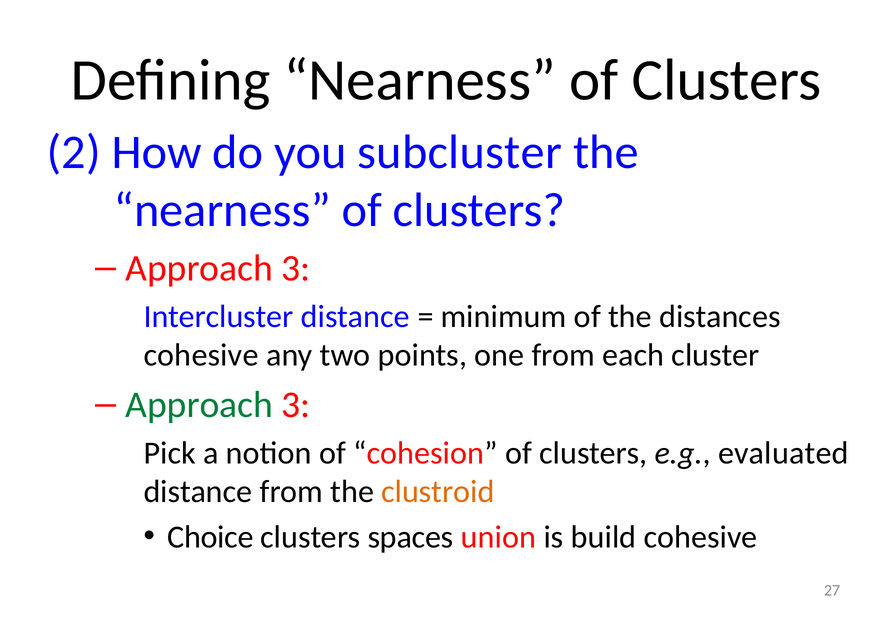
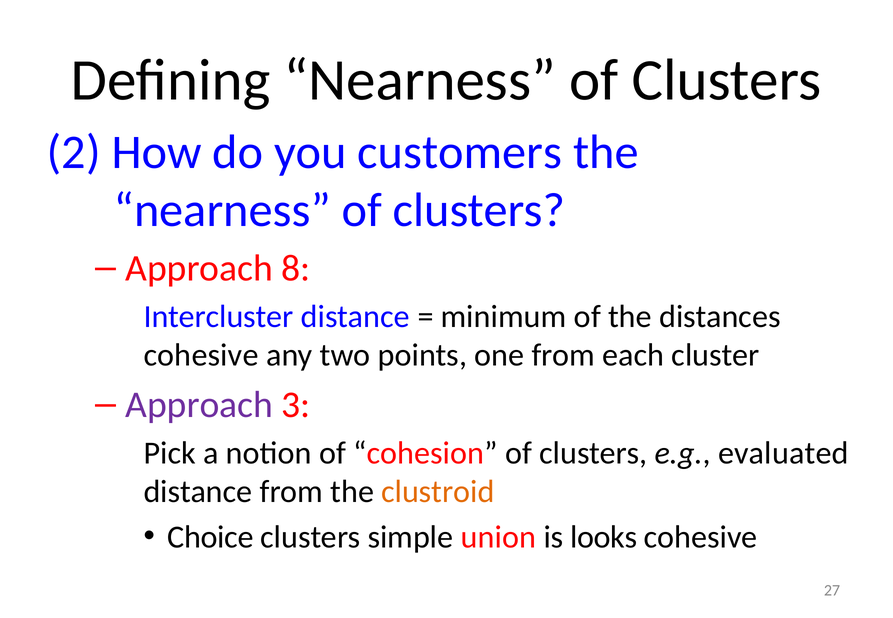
subcluster: subcluster -> customers
3 at (296, 269): 3 -> 8
Approach at (199, 405) colour: green -> purple
spaces: spaces -> simple
build: build -> looks
